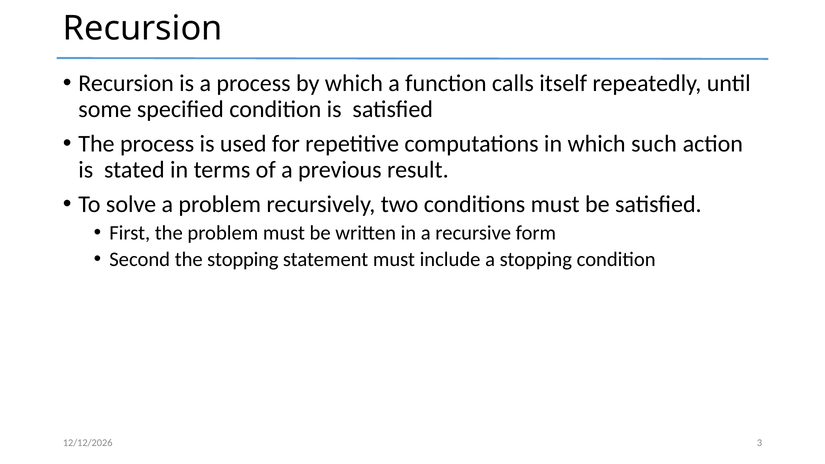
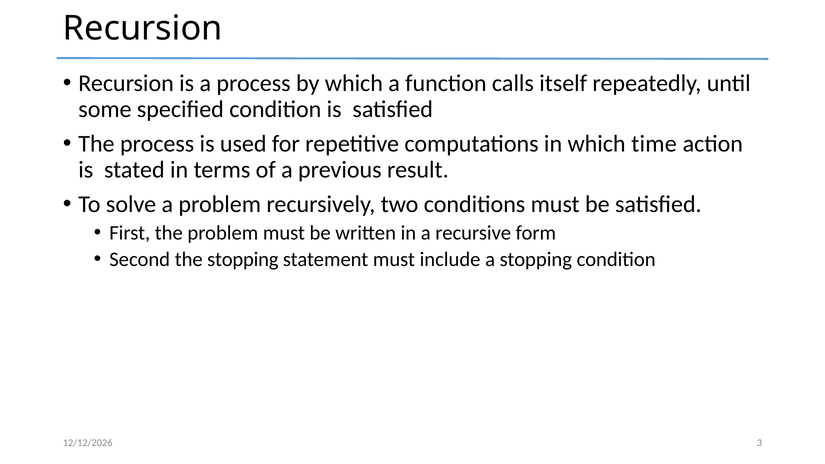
such: such -> time
